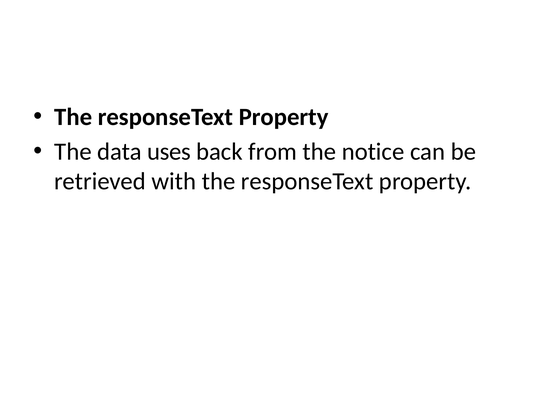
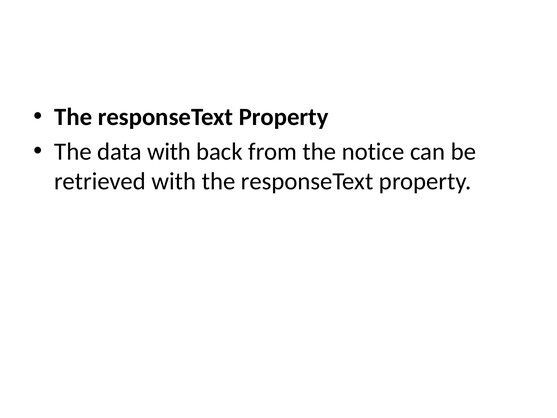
data uses: uses -> with
